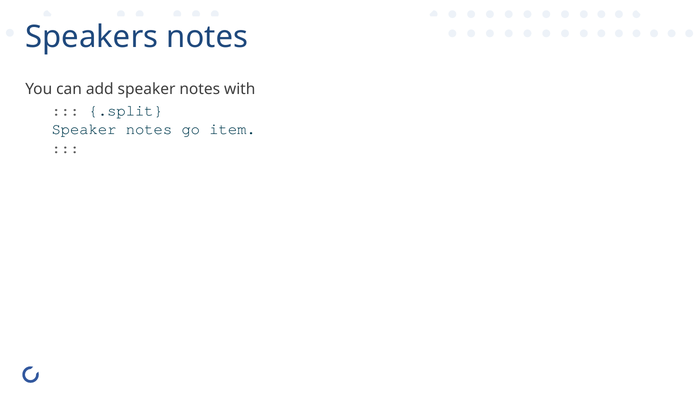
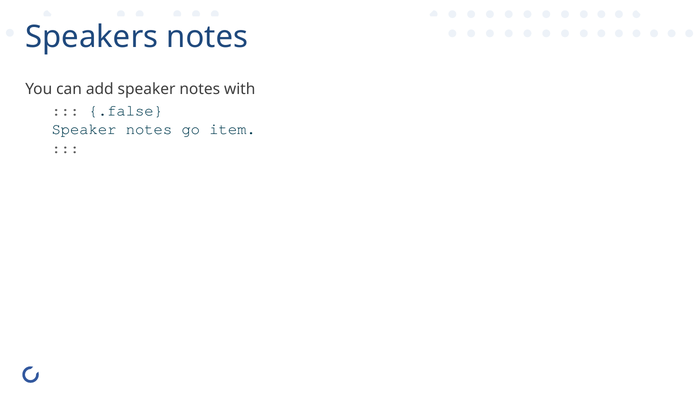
.split: .split -> .false
